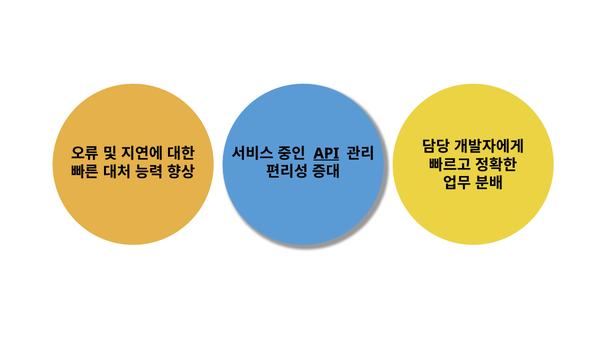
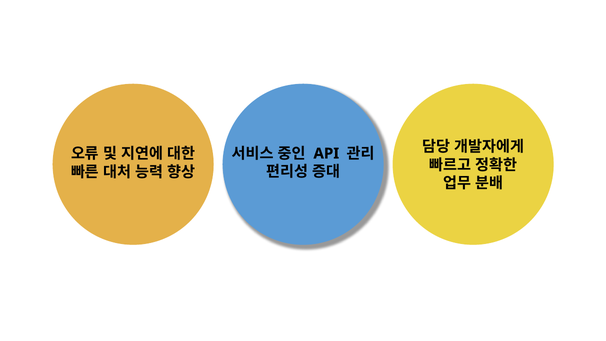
API underline: present -> none
